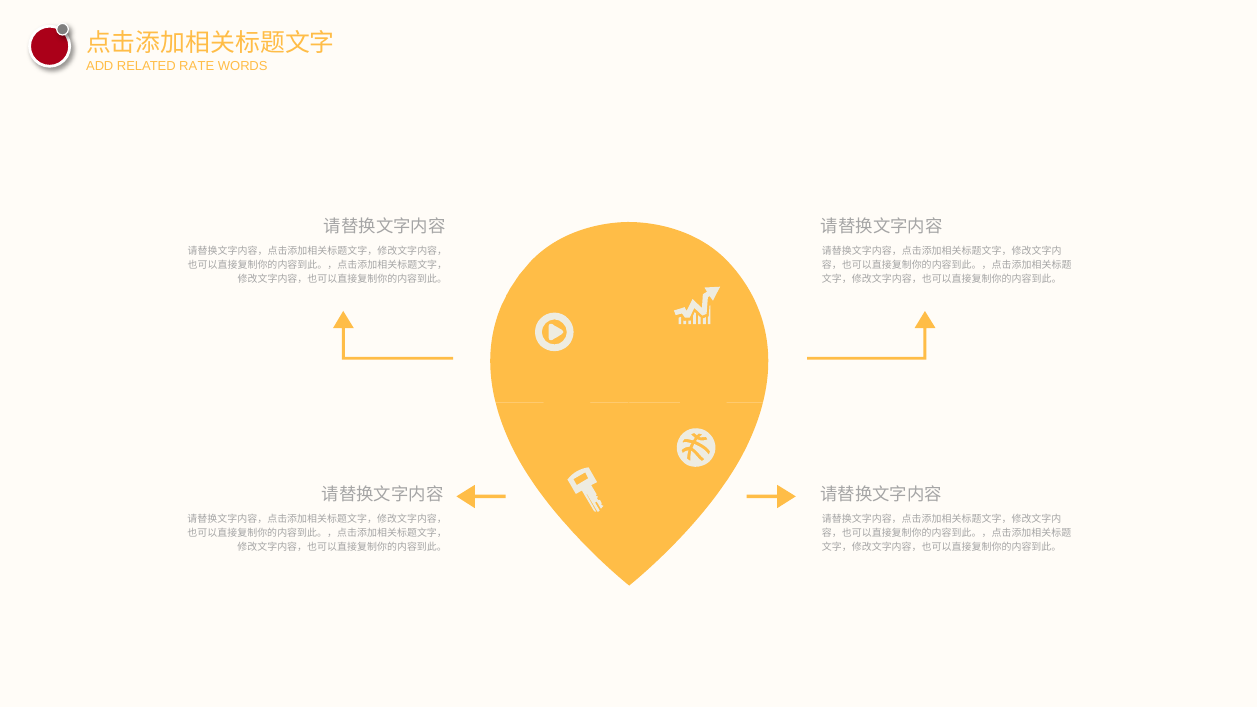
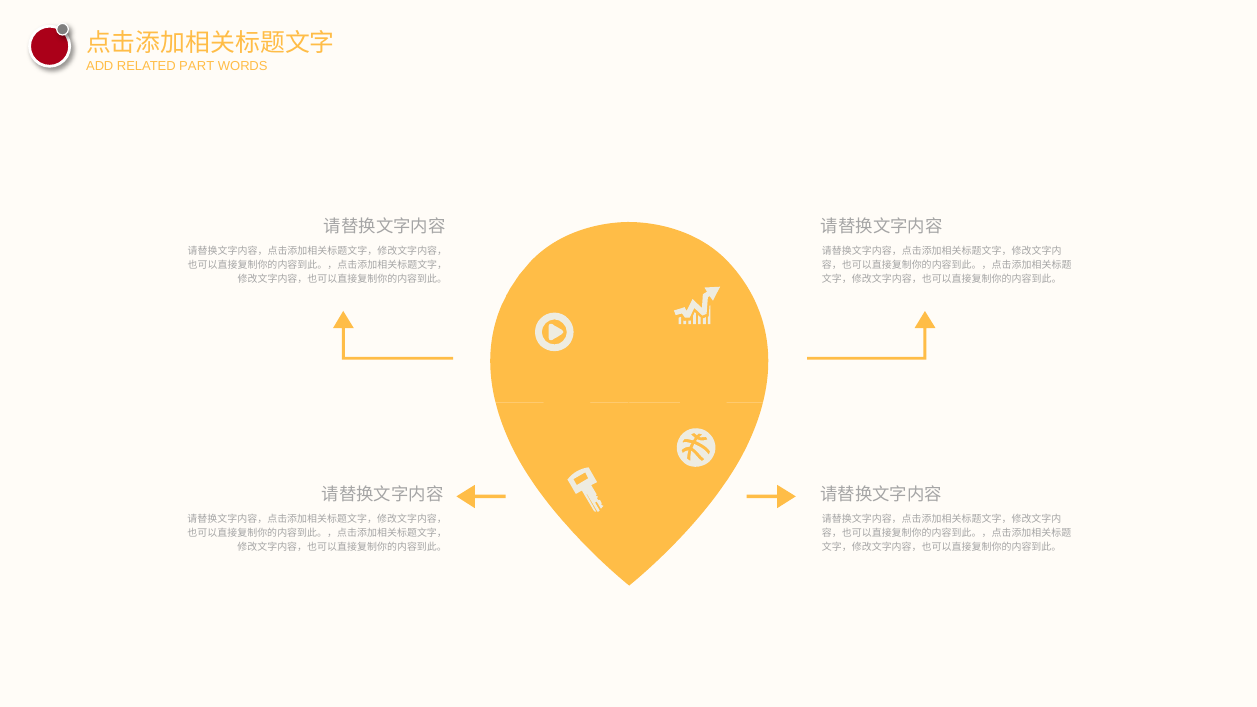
RATE: RATE -> PART
